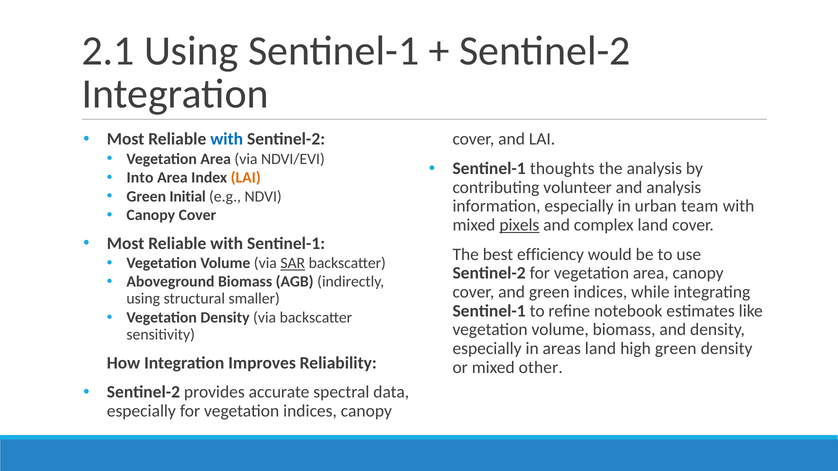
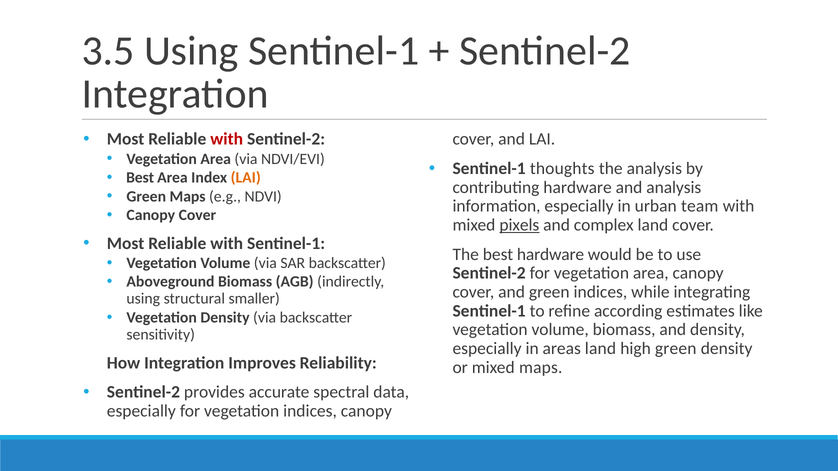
2.1: 2.1 -> 3.5
with at (227, 139) colour: blue -> red
Into at (140, 178): Into -> Best
contributing volunteer: volunteer -> hardware
Green Initial: Initial -> Maps
best efficiency: efficiency -> hardware
SAR underline: present -> none
notebook: notebook -> according
mixed other: other -> maps
